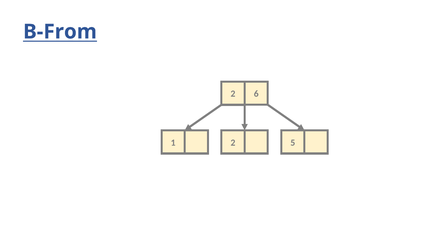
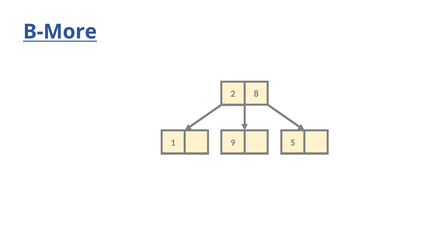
B-From: B-From -> B-More
6: 6 -> 8
1 2: 2 -> 9
